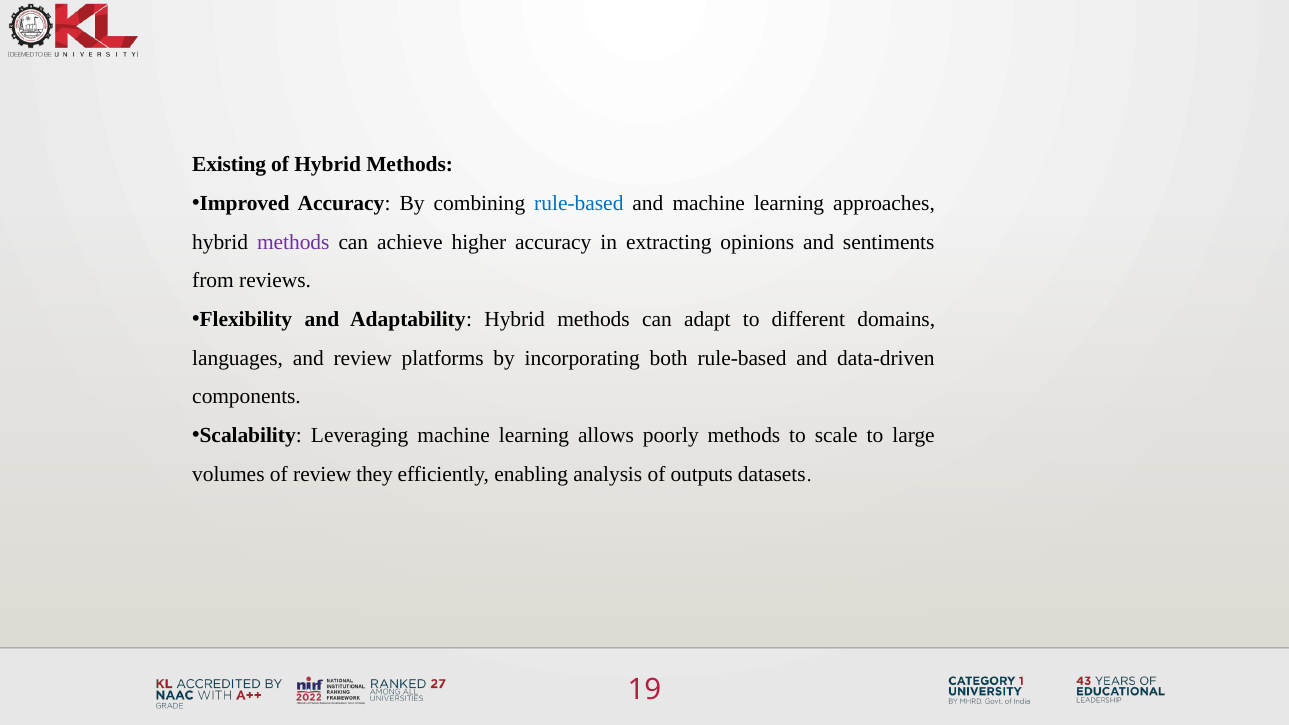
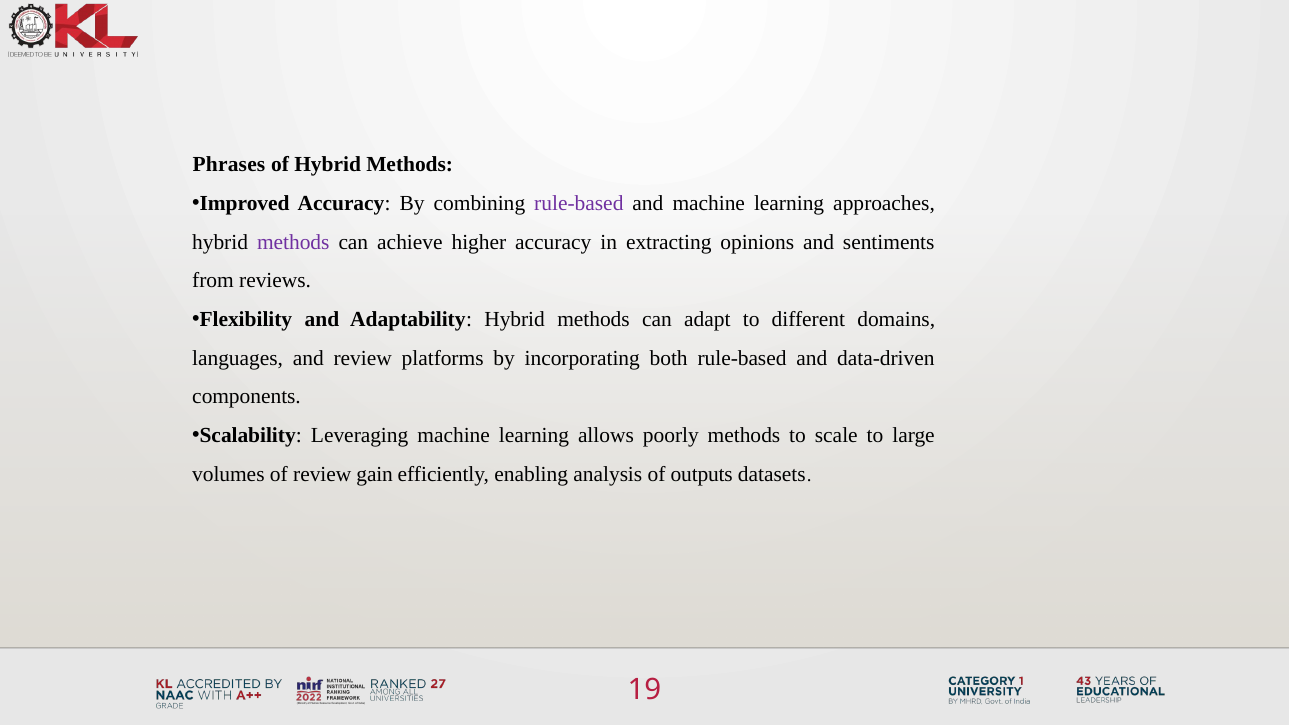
Existing: Existing -> Phrases
rule-based at (579, 204) colour: blue -> purple
they: they -> gain
